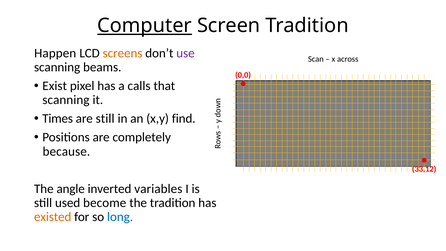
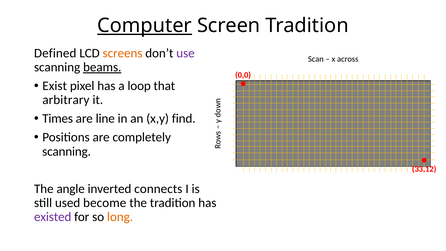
Happen: Happen -> Defined
beams underline: none -> present
calls: calls -> loop
scanning at (66, 100): scanning -> arbitrary
are still: still -> line
because at (66, 151): because -> scanning
variables: variables -> connects
existed colour: orange -> purple
long colour: blue -> orange
